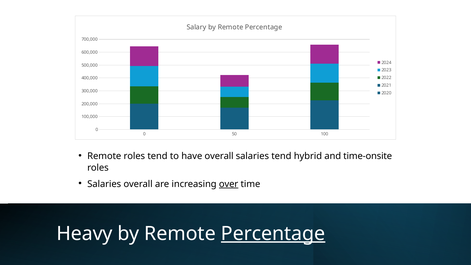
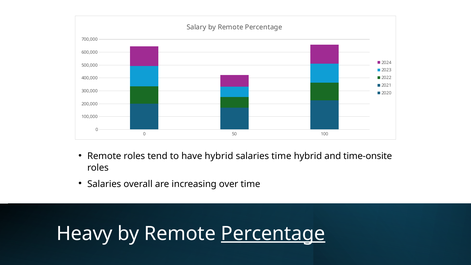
have overall: overall -> hybrid
salaries tend: tend -> time
over underline: present -> none
